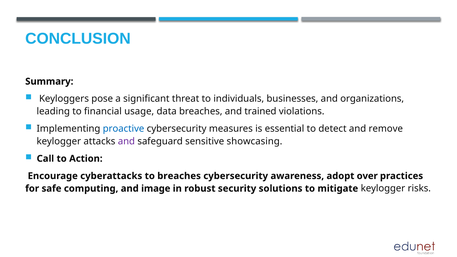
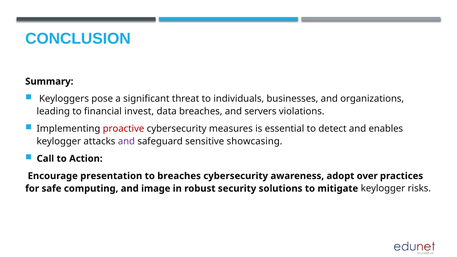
usage: usage -> invest
trained: trained -> servers
proactive colour: blue -> red
remove: remove -> enables
cyberattacks: cyberattacks -> presentation
